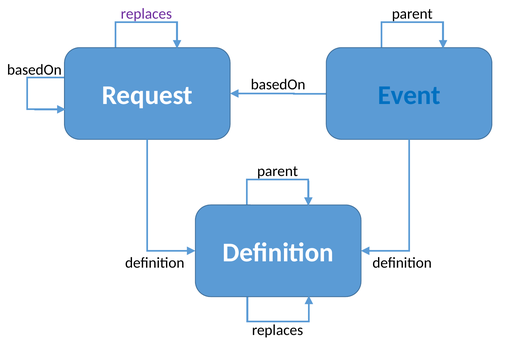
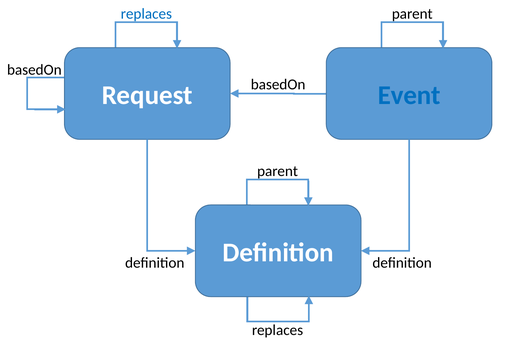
replaces at (146, 14) colour: purple -> blue
